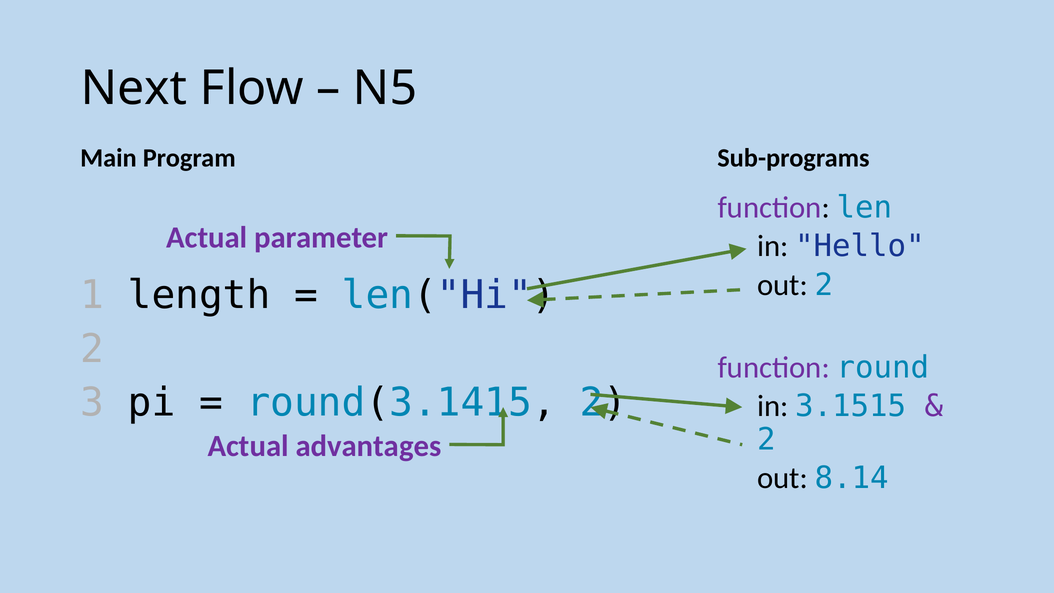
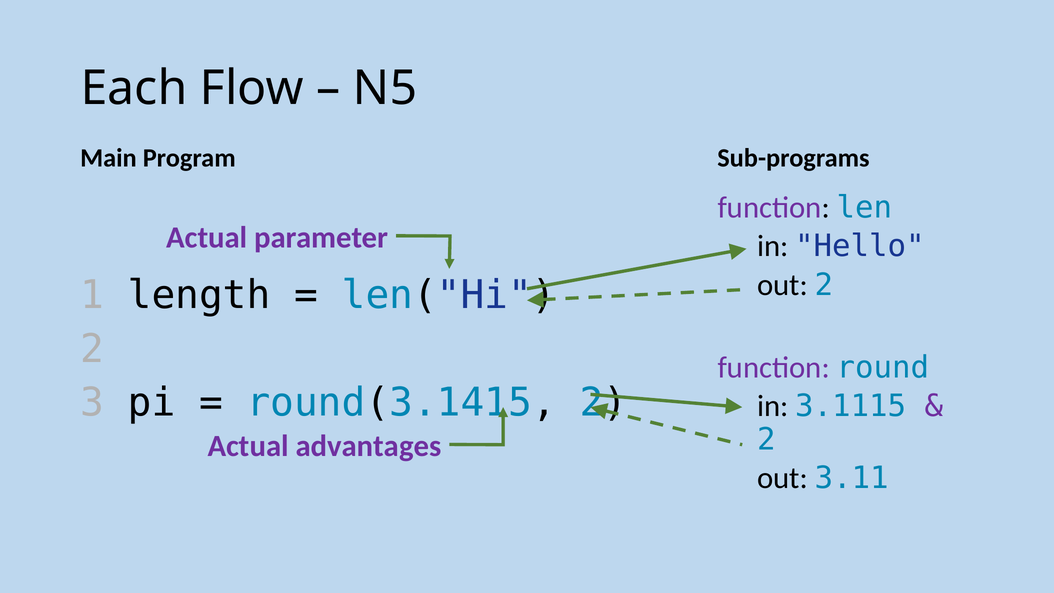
Next: Next -> Each
3.1515: 3.1515 -> 3.1115
8.14: 8.14 -> 3.11
